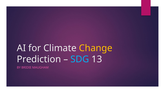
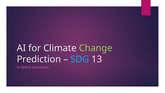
Change colour: yellow -> light green
